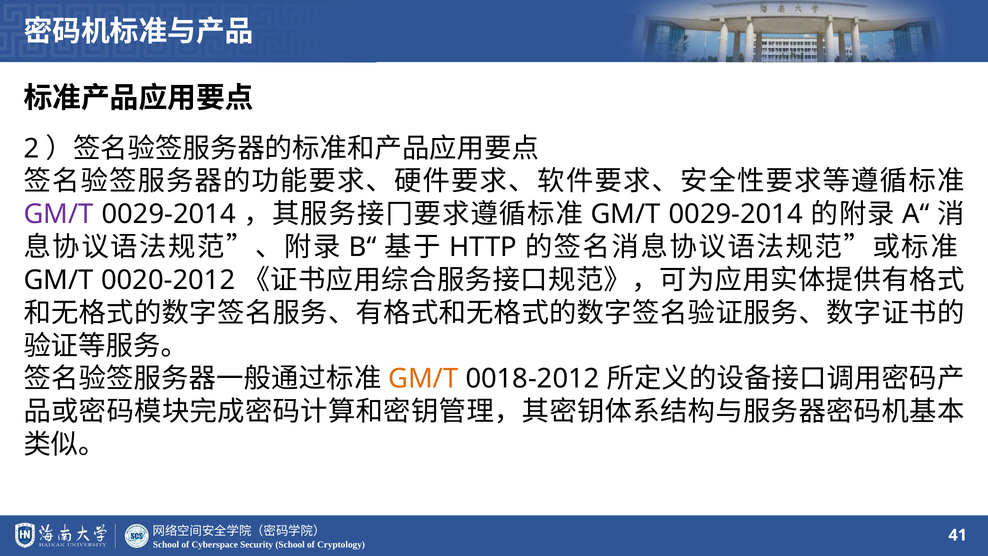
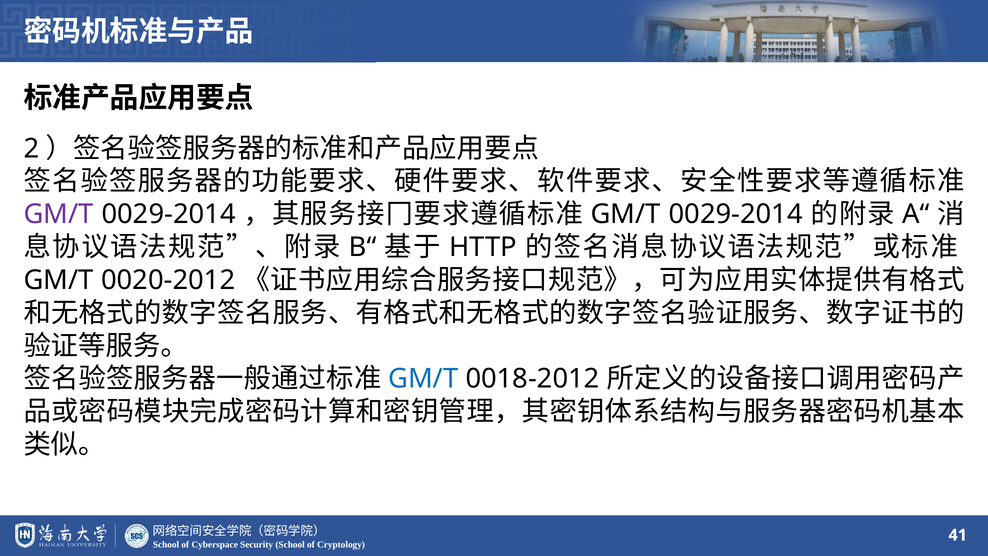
GM/T at (423, 379) colour: orange -> blue
